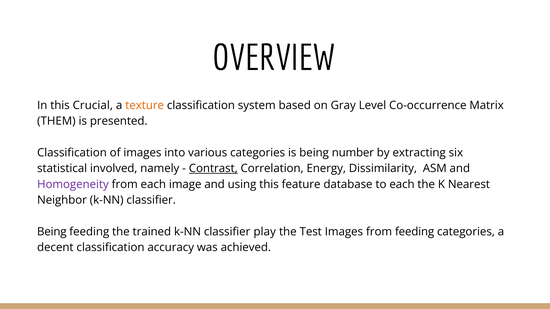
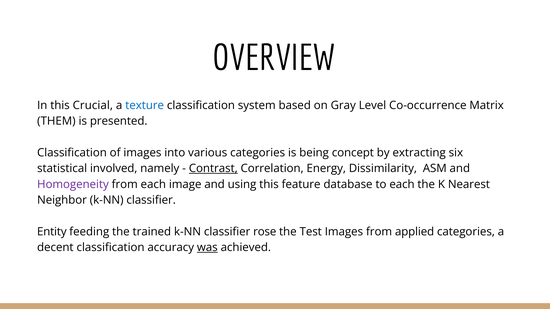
texture colour: orange -> blue
number: number -> concept
Being at (52, 232): Being -> Entity
play: play -> rose
from feeding: feeding -> applied
was underline: none -> present
